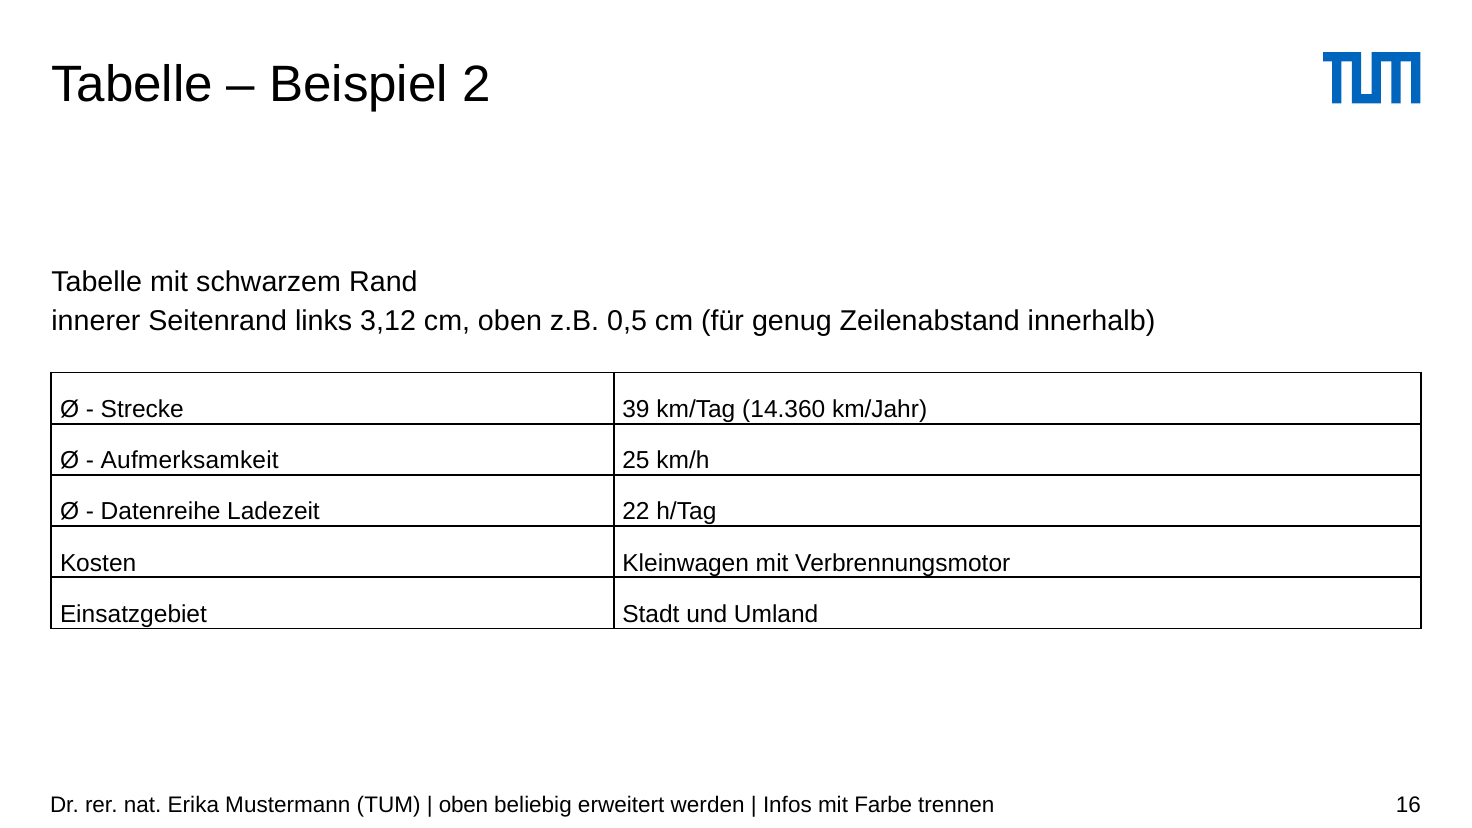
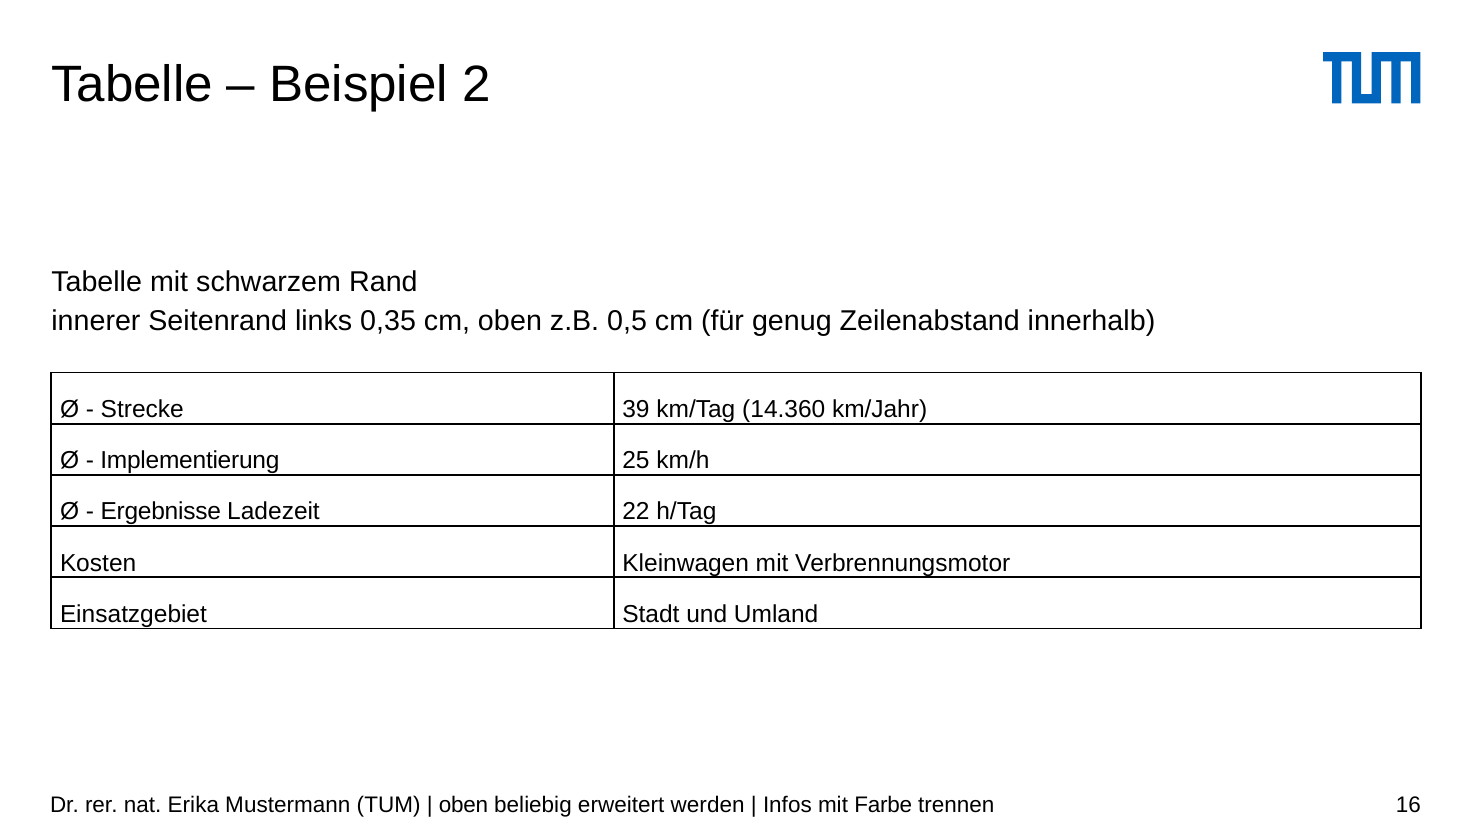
3,12: 3,12 -> 0,35
Aufmerksamkeit: Aufmerksamkeit -> Implementierung
Datenreihe: Datenreihe -> Ergebnisse
